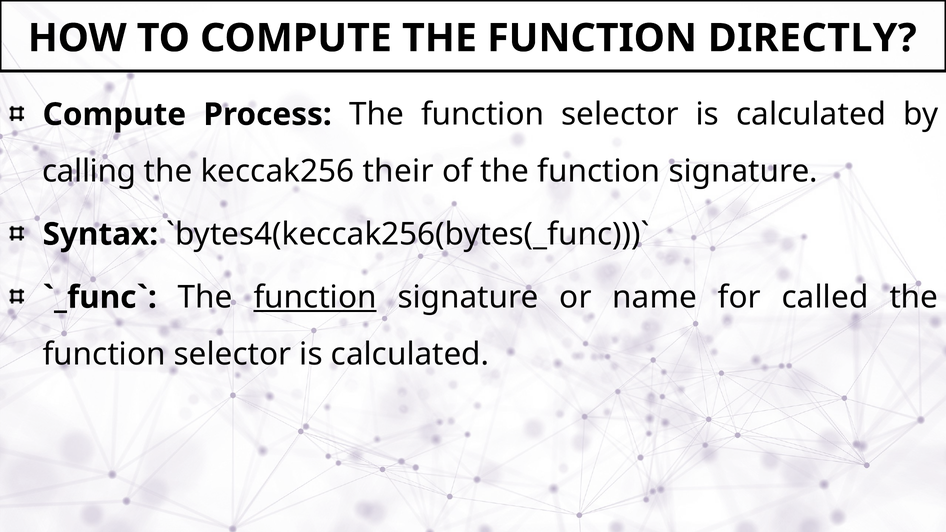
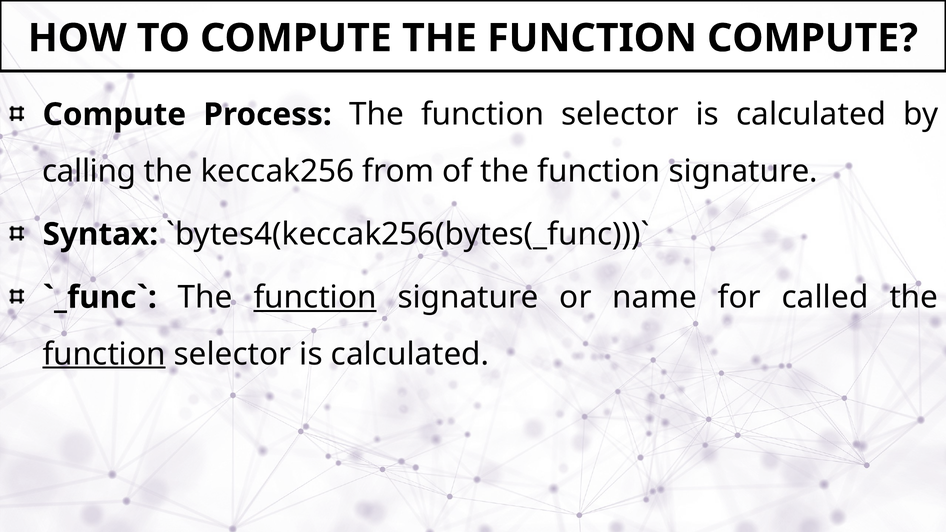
FUNCTION DIRECTLY: DIRECTLY -> COMPUTE
their: their -> from
function at (104, 354) underline: none -> present
